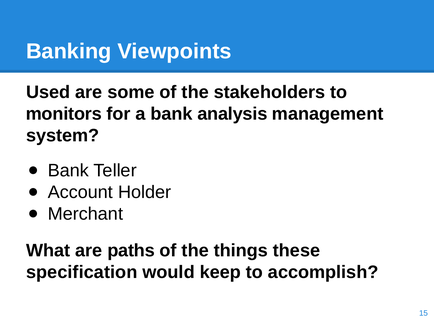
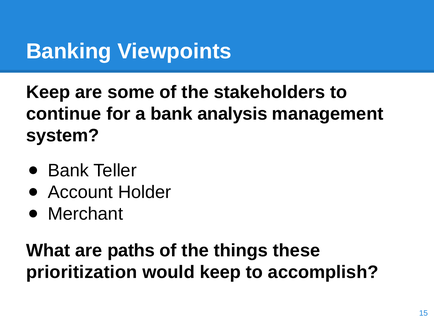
Used at (48, 92): Used -> Keep
monitors: monitors -> continue
specification: specification -> prioritization
